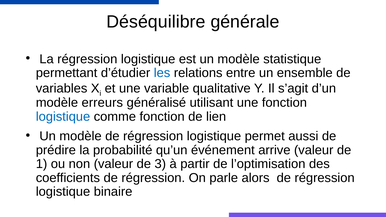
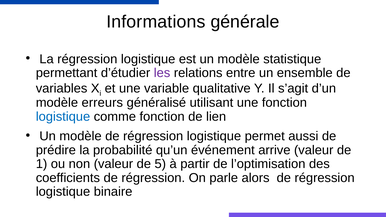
Déséquilibre: Déséquilibre -> Informations
les colour: blue -> purple
3: 3 -> 5
